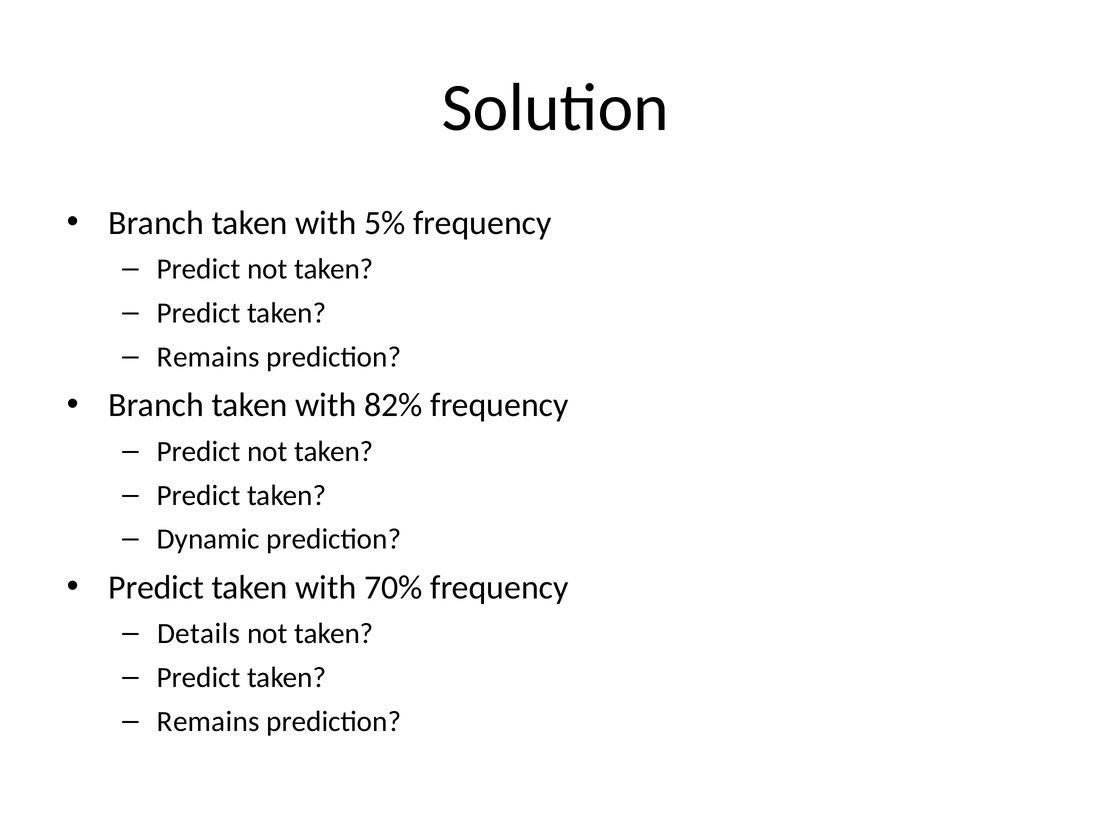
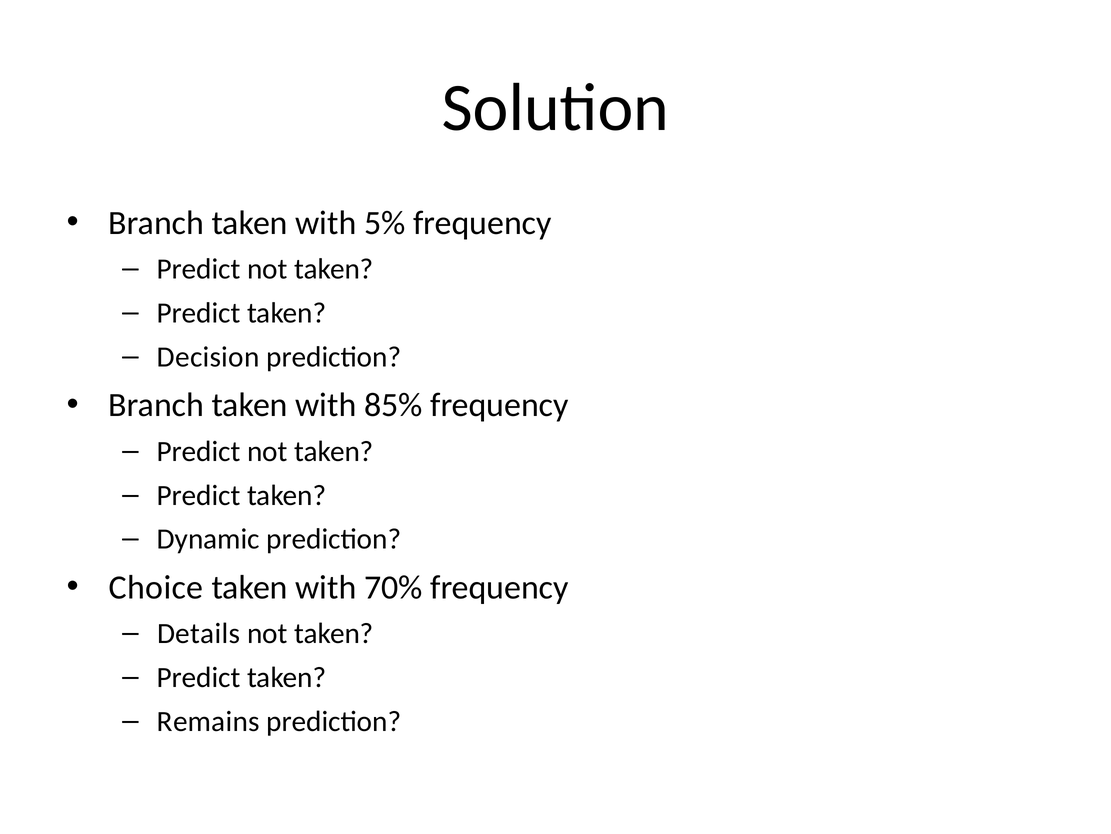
Remains at (208, 357): Remains -> Decision
82%: 82% -> 85%
Predict at (156, 587): Predict -> Choice
